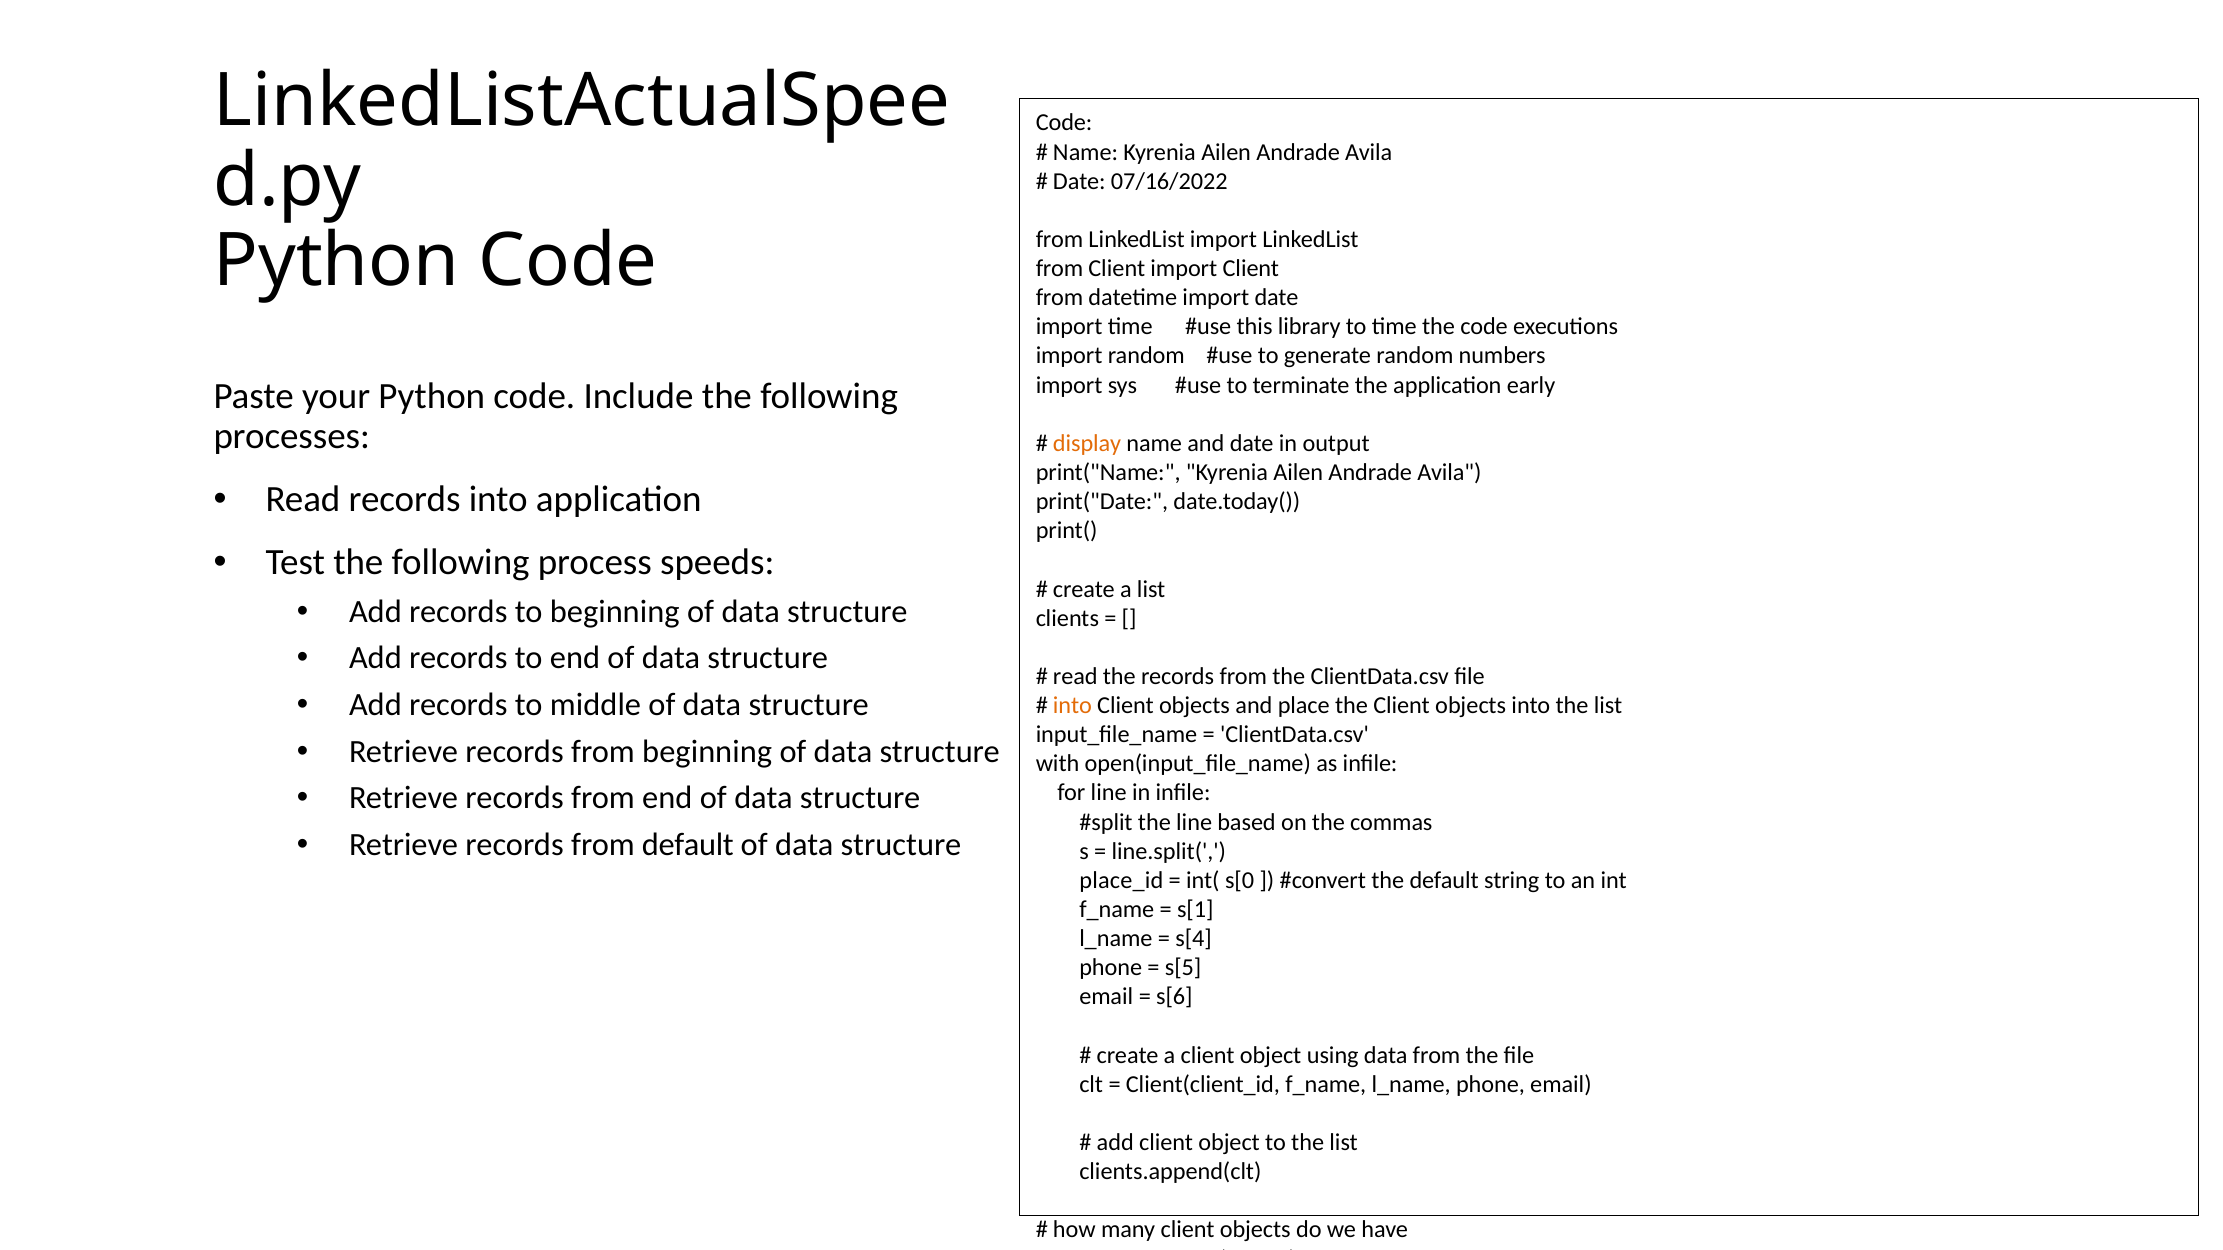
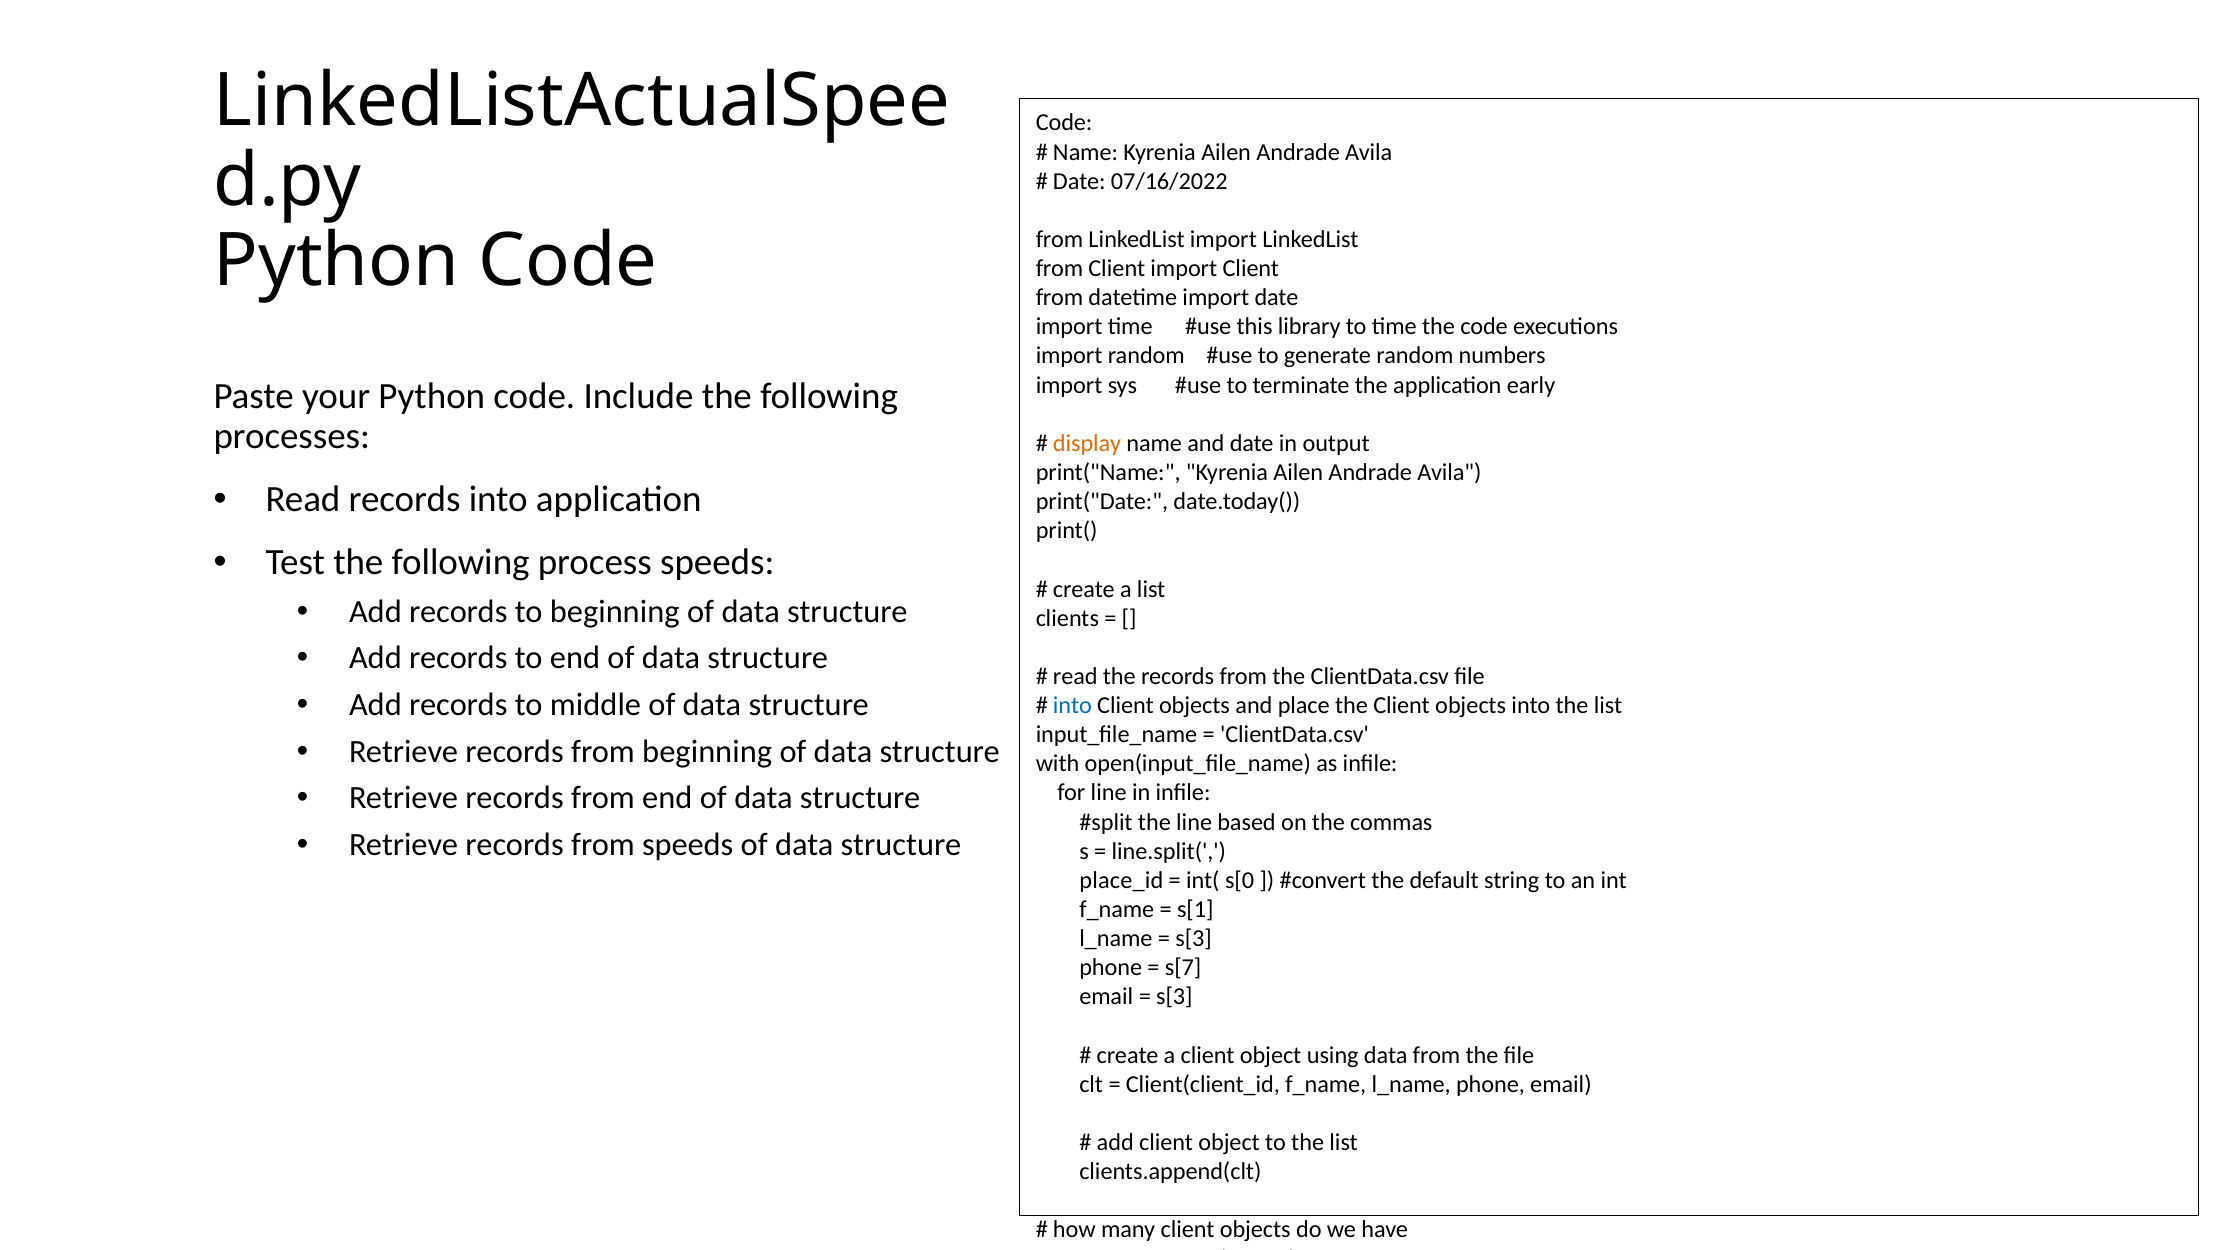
into at (1072, 706) colour: orange -> blue
from default: default -> speeds
s[4 at (1194, 939): s[4 -> s[3
s[5: s[5 -> s[7
s[6 at (1174, 997): s[6 -> s[3
